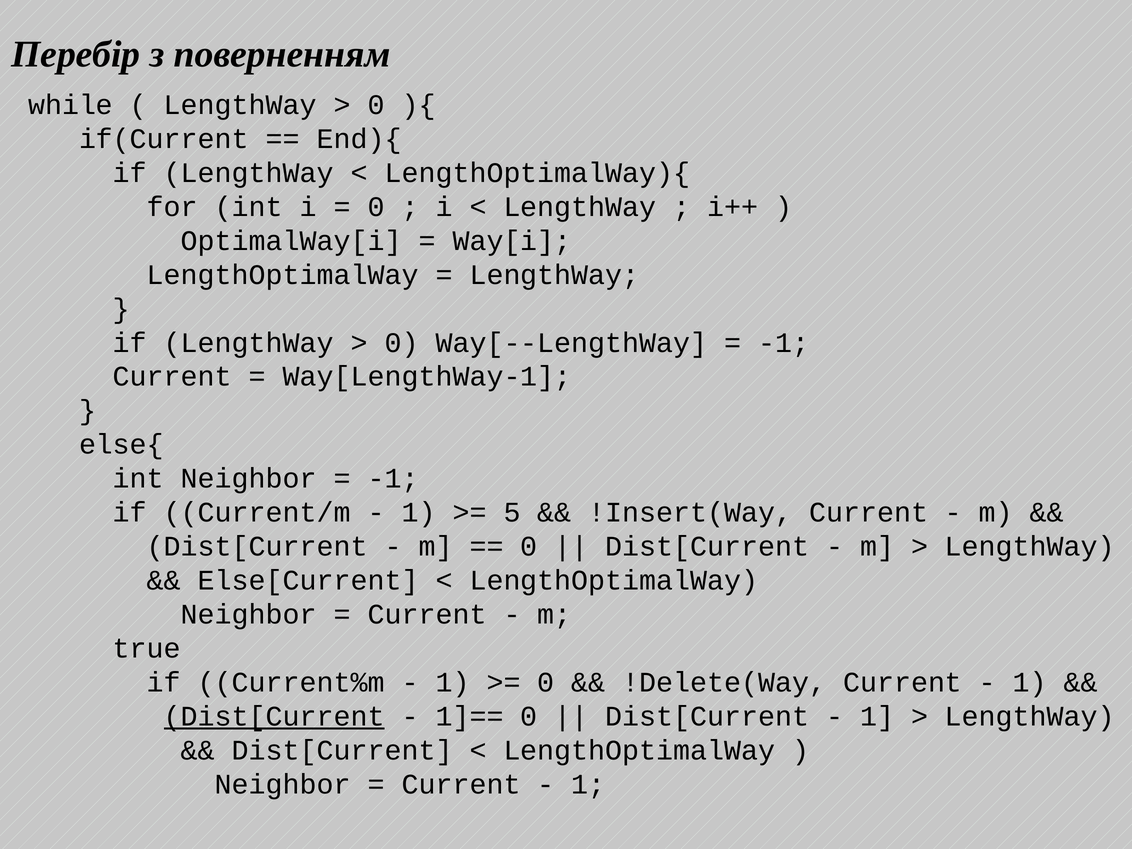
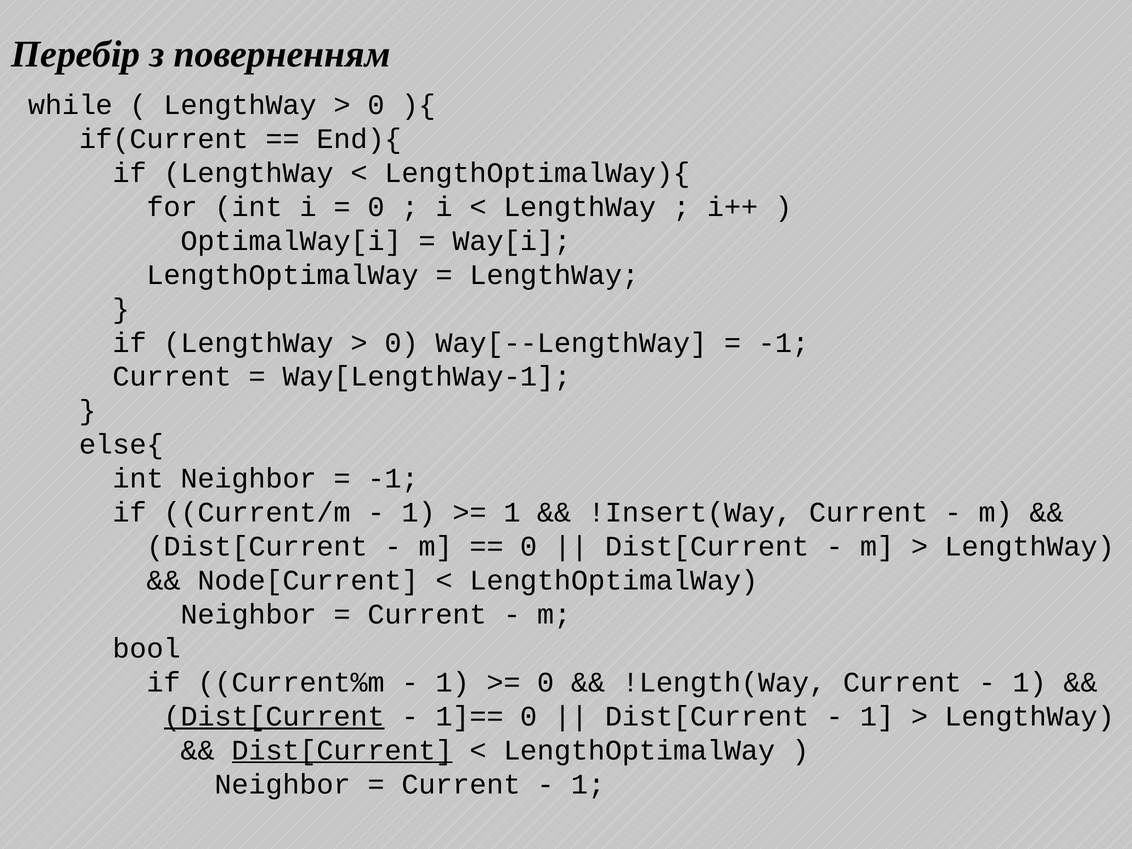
5 at (512, 512): 5 -> 1
Else[Current: Else[Current -> Node[Current
true: true -> bool
!Delete(Way: !Delete(Way -> !Length(Way
Dist[Current at (342, 750) underline: none -> present
